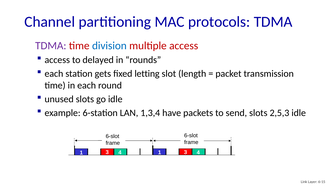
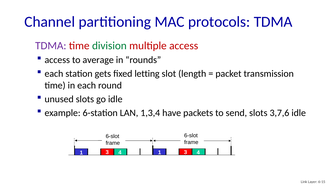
division colour: blue -> green
delayed: delayed -> average
2,5,3: 2,5,3 -> 3,7,6
